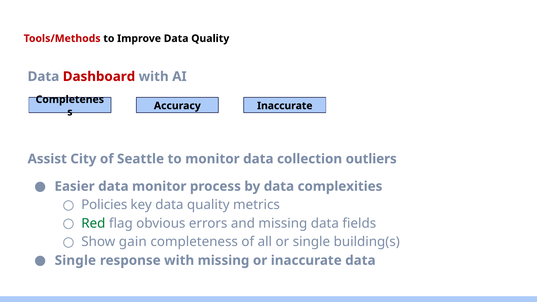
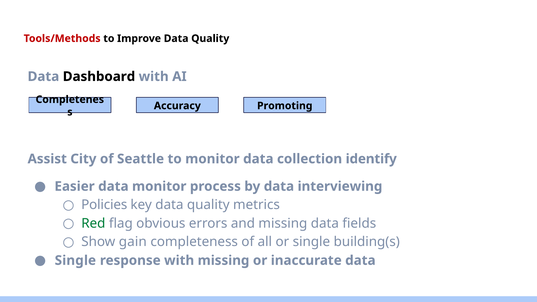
Dashboard colour: red -> black
Accuracy Inaccurate: Inaccurate -> Promoting
outliers: outliers -> identify
complexities: complexities -> interviewing
